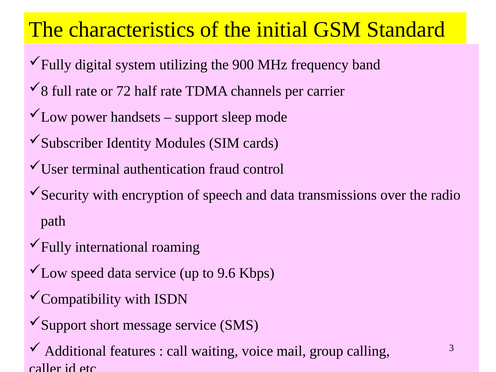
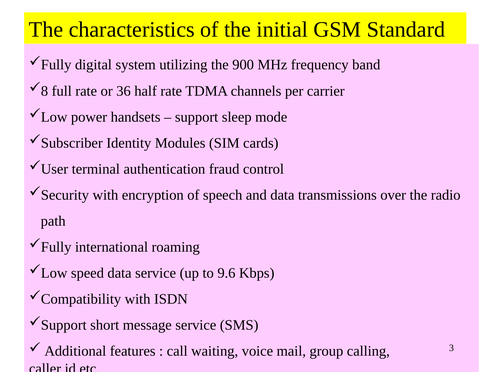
72: 72 -> 36
